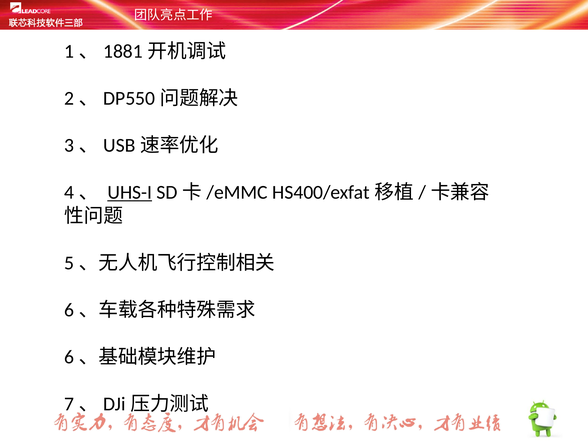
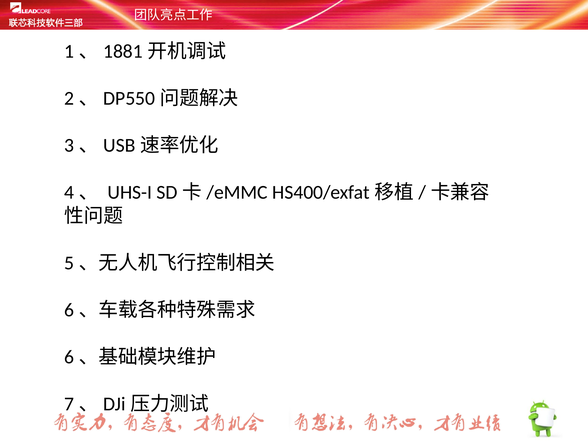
UHS-I underline: present -> none
